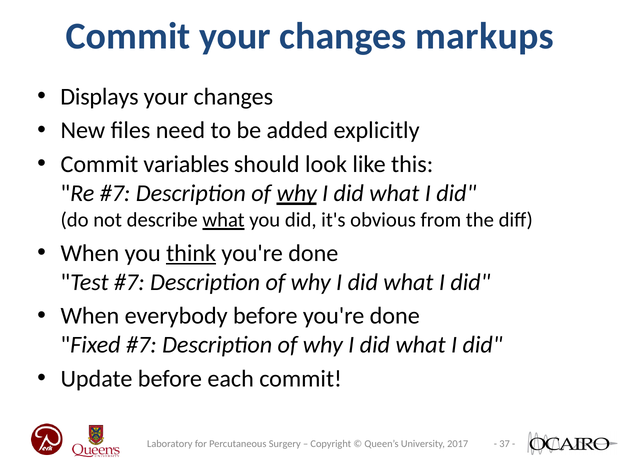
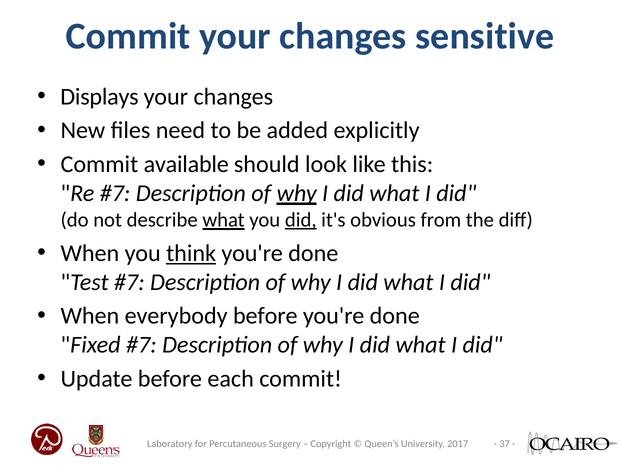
markups: markups -> sensitive
variables: variables -> available
did at (301, 220) underline: none -> present
